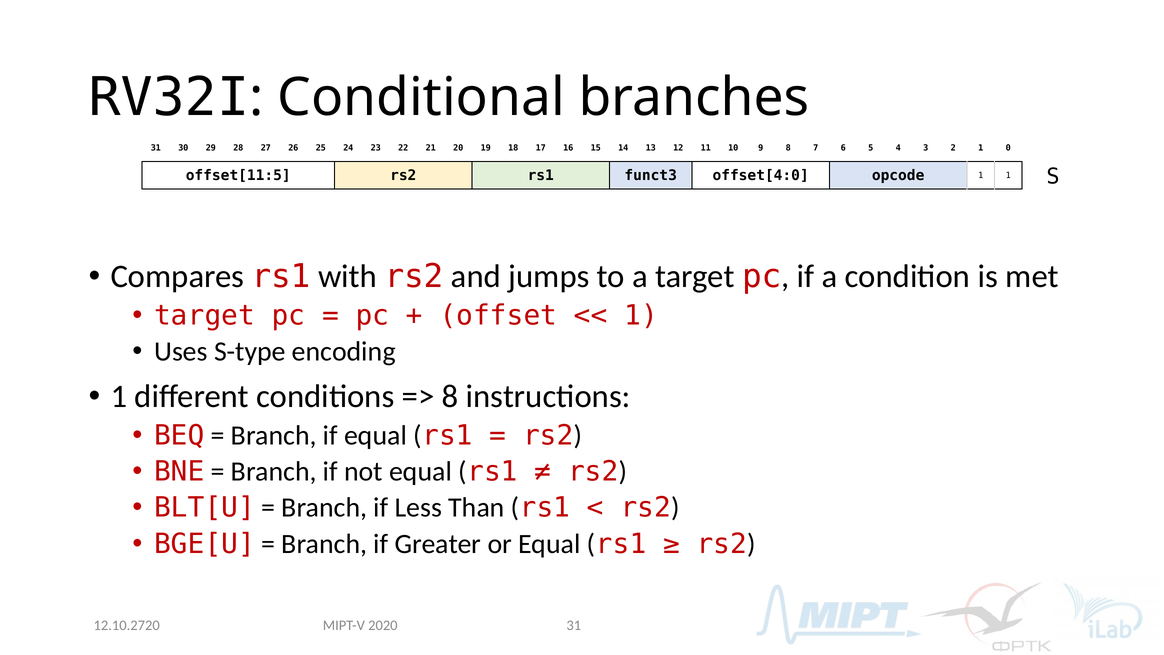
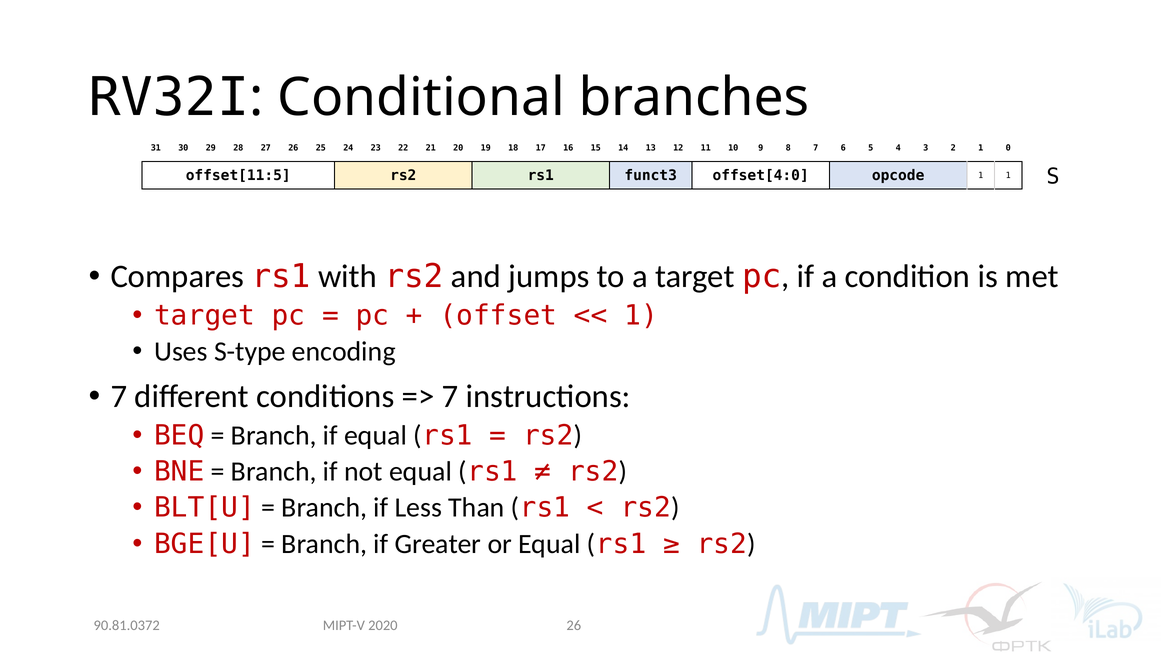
1 at (119, 396): 1 -> 7
8 at (450, 396): 8 -> 7
2020 31: 31 -> 26
12.10.2720: 12.10.2720 -> 90.81.0372
